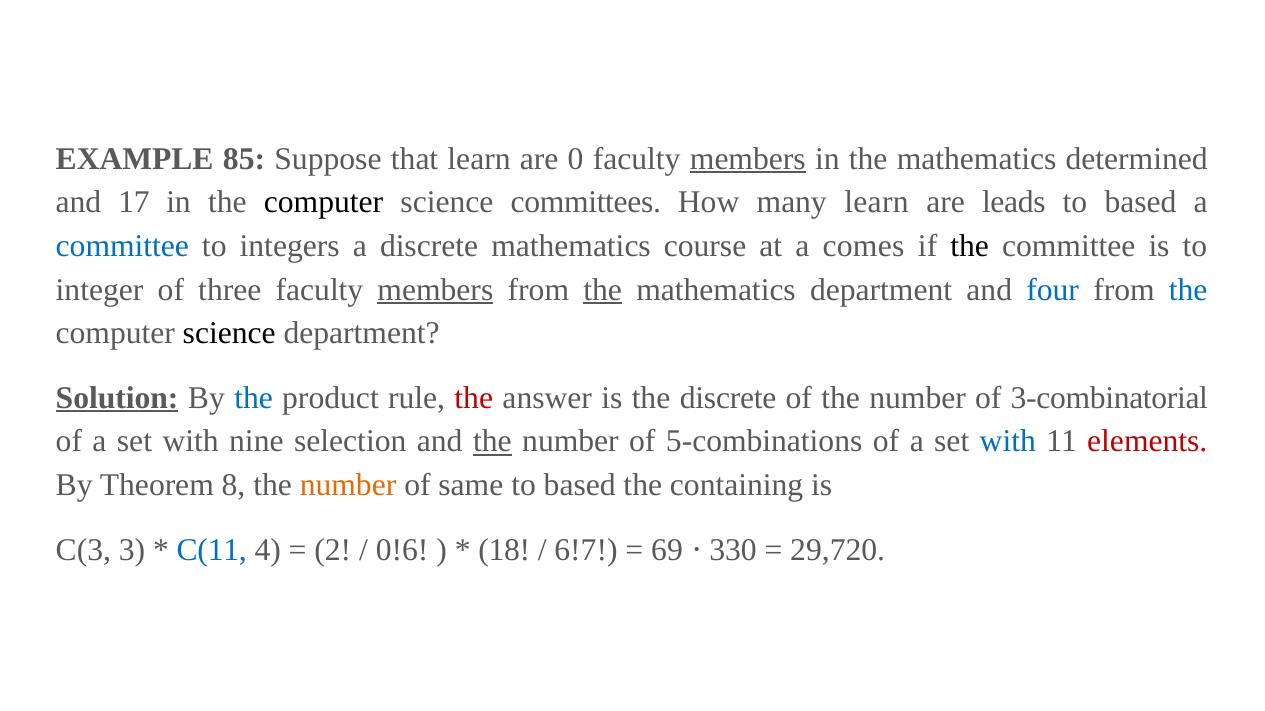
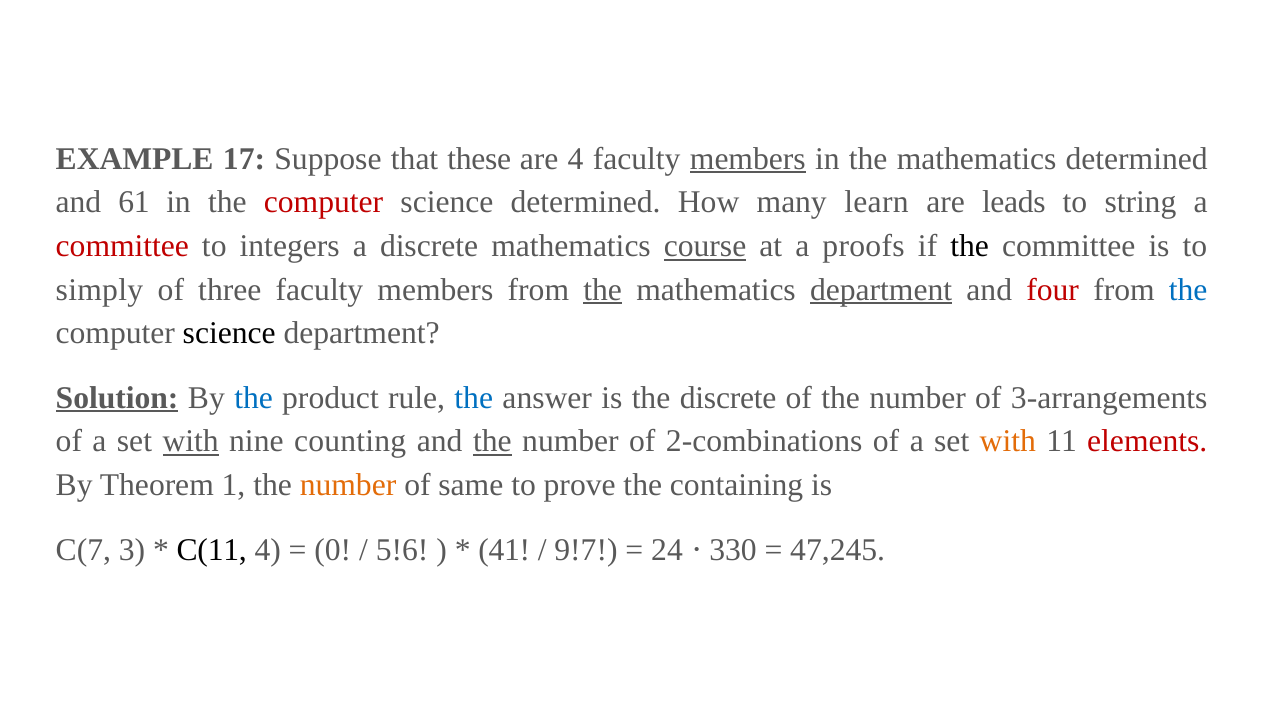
85: 85 -> 17
that learn: learn -> these
are 0: 0 -> 4
17: 17 -> 61
computer at (324, 203) colour: black -> red
science committees: committees -> determined
based at (1140, 203): based -> string
committee at (122, 246) colour: blue -> red
course underline: none -> present
comes: comes -> proofs
integer: integer -> simply
members at (435, 290) underline: present -> none
department at (881, 290) underline: none -> present
four colour: blue -> red
the at (474, 398) colour: red -> blue
3-combinatorial: 3-combinatorial -> 3-arrangements
with at (191, 442) underline: none -> present
selection: selection -> counting
5-combinations: 5-combinations -> 2-combinations
with at (1008, 442) colour: blue -> orange
8: 8 -> 1
based at (580, 485): based -> prove
C(3: C(3 -> C(7
C(11 colour: blue -> black
2: 2 -> 0
0!6: 0!6 -> 5!6
18: 18 -> 41
6!7: 6!7 -> 9!7
69: 69 -> 24
29,720: 29,720 -> 47,245
